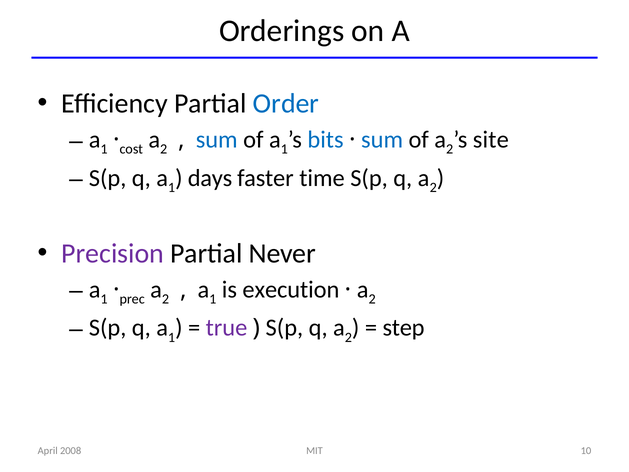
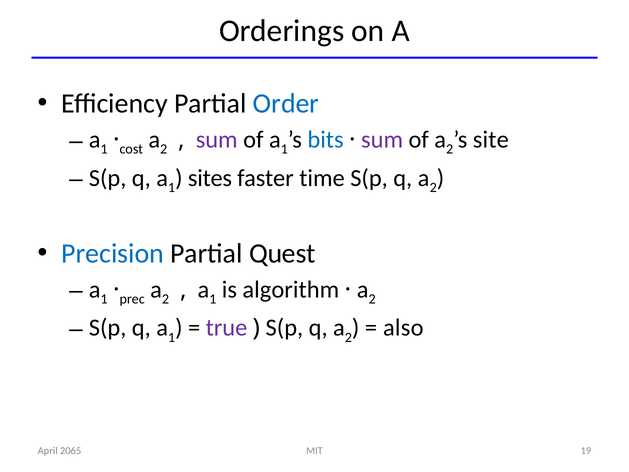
sum at (217, 140) colour: blue -> purple
sum at (382, 140) colour: blue -> purple
days: days -> sites
Precision colour: purple -> blue
Never: Never -> Quest
execution: execution -> algorithm
step: step -> also
10: 10 -> 19
2008: 2008 -> 2065
